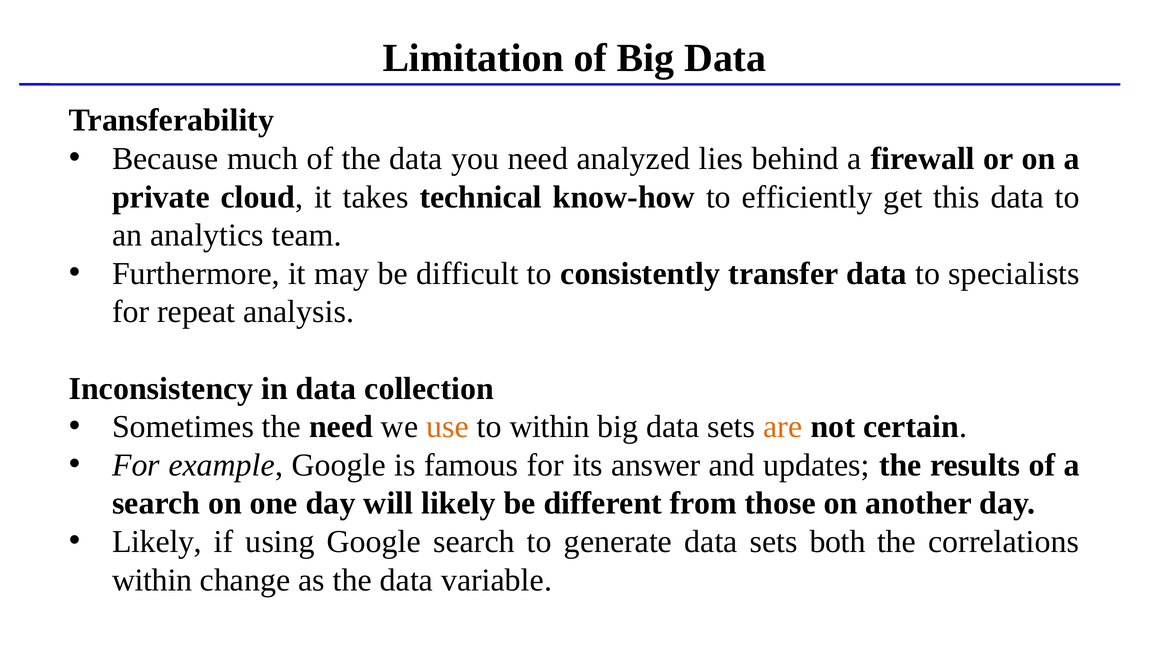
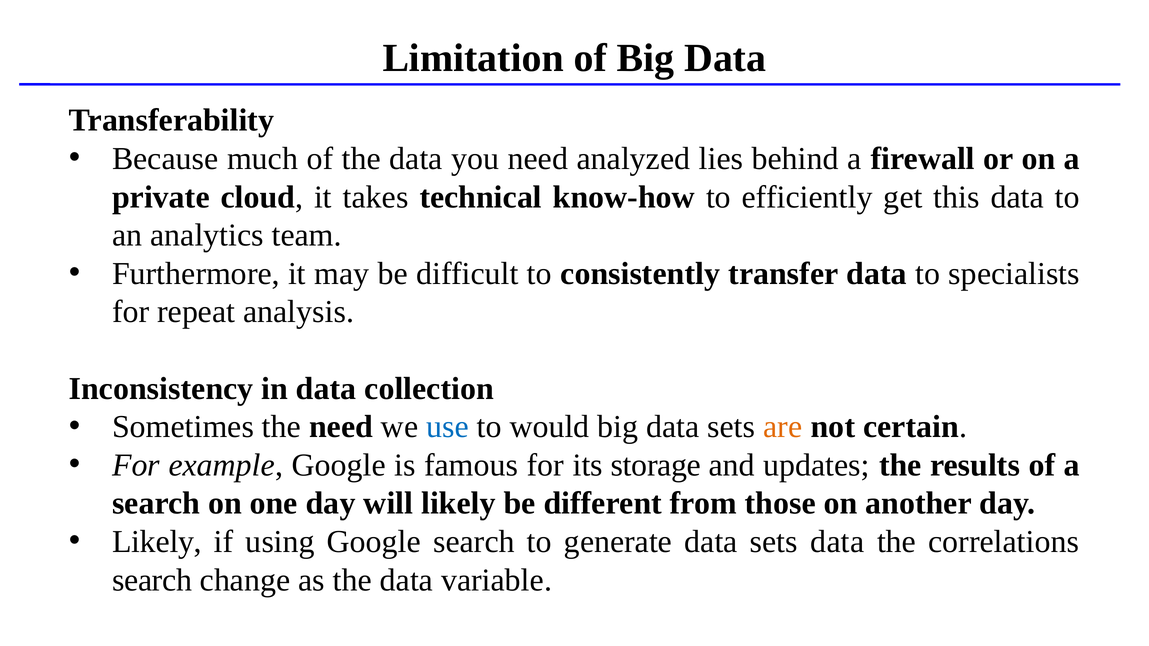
use colour: orange -> blue
to within: within -> would
answer: answer -> storage
sets both: both -> data
within at (152, 580): within -> search
